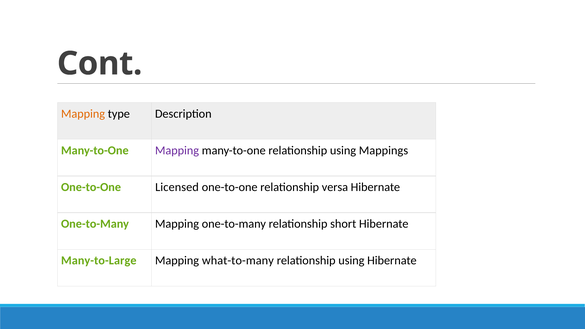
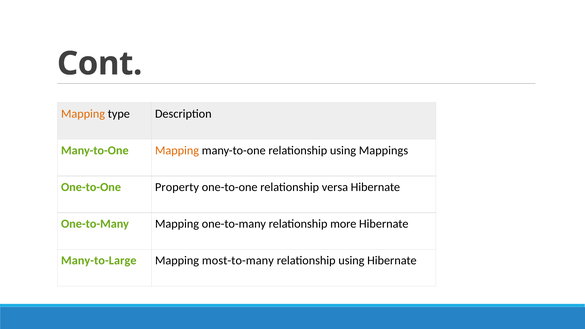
Mapping at (177, 151) colour: purple -> orange
Licensed: Licensed -> Property
short: short -> more
what-to-many: what-to-many -> most-to-many
